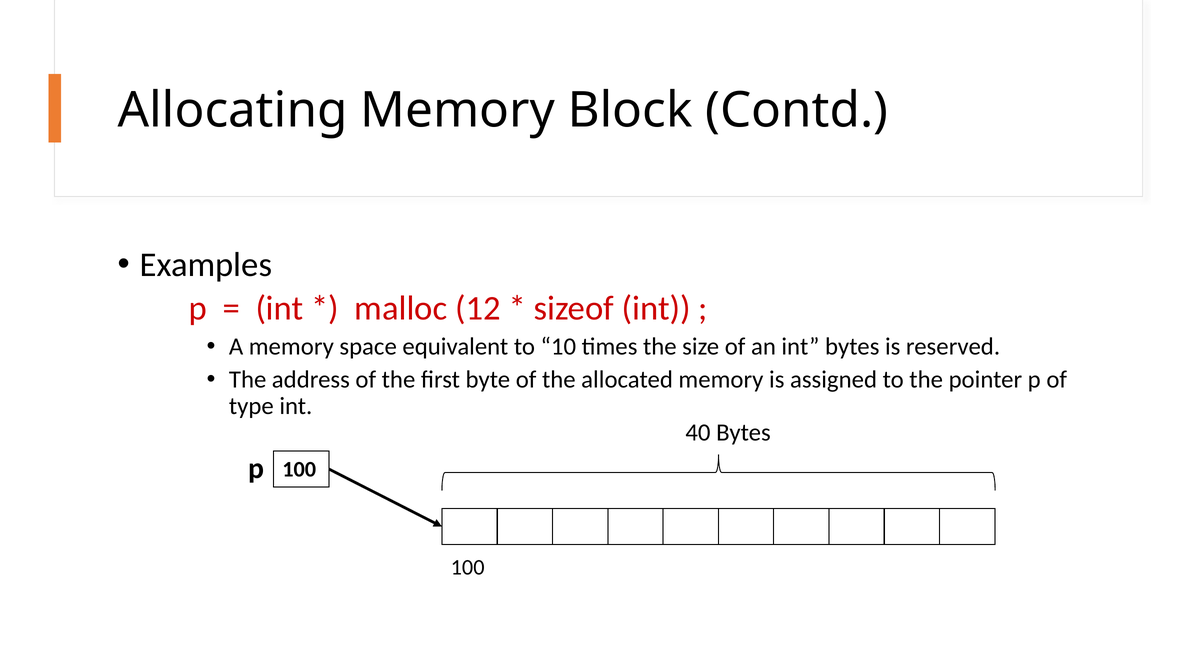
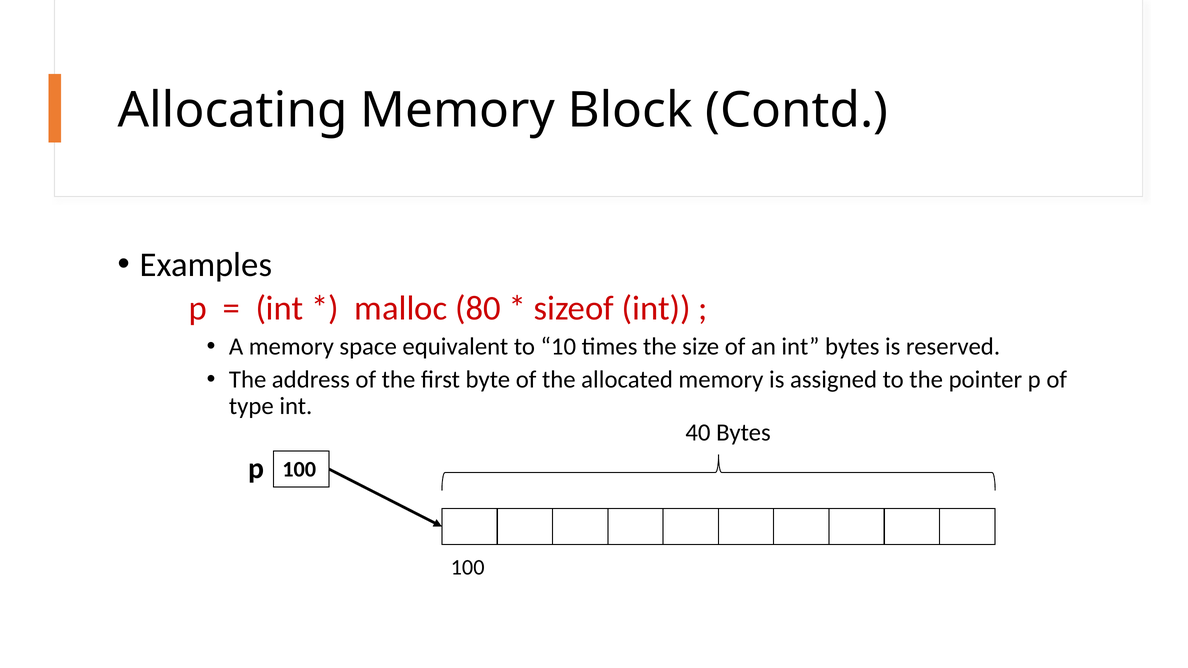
12: 12 -> 80
